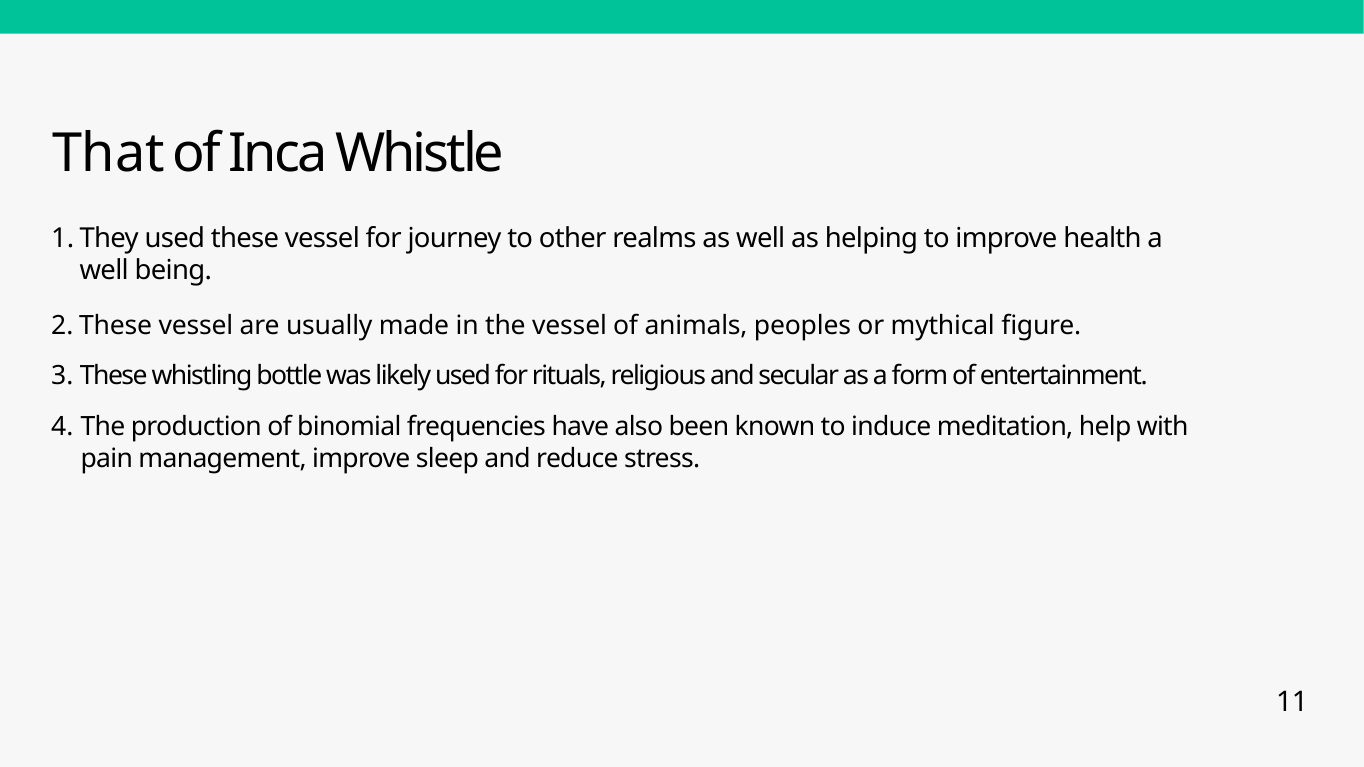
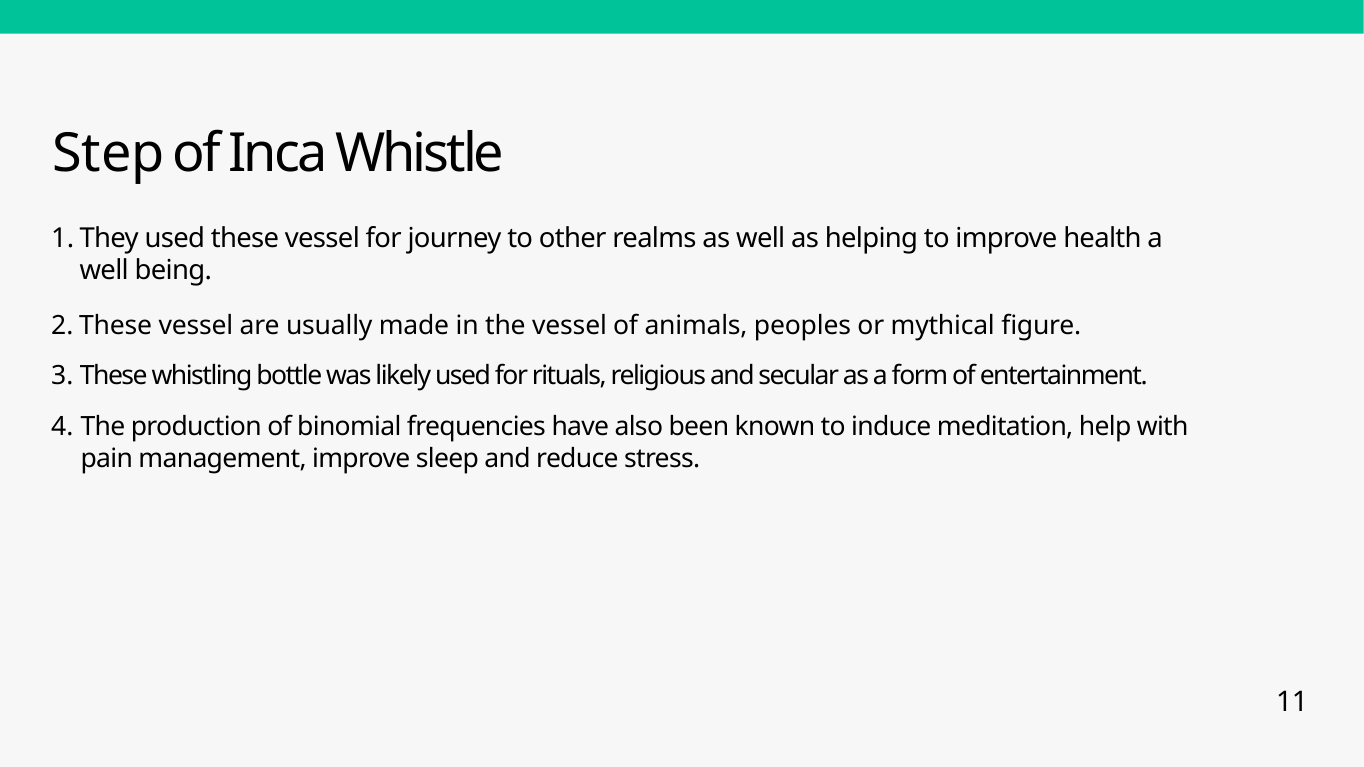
That: That -> Step
